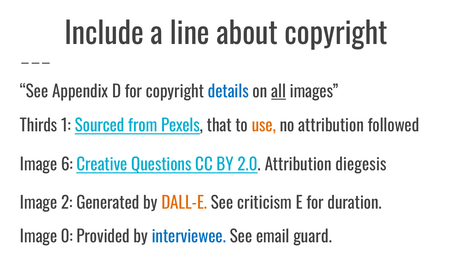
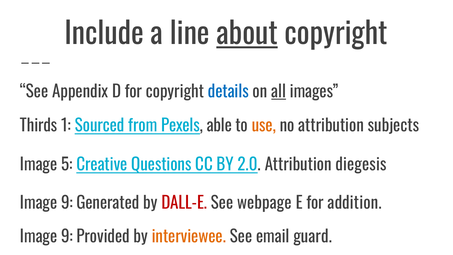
about underline: none -> present
that: that -> able
followed: followed -> subjects
6: 6 -> 5
2 at (67, 203): 2 -> 9
DALL-E colour: orange -> red
criticism: criticism -> webpage
duration: duration -> addition
0 at (67, 237): 0 -> 9
interviewee colour: blue -> orange
